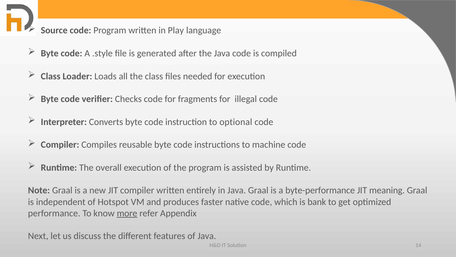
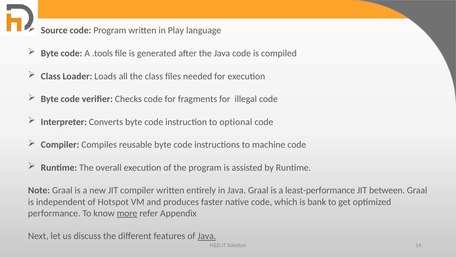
.style: .style -> .tools
byte-performance: byte-performance -> least-performance
meaning: meaning -> between
Java at (207, 236) underline: none -> present
